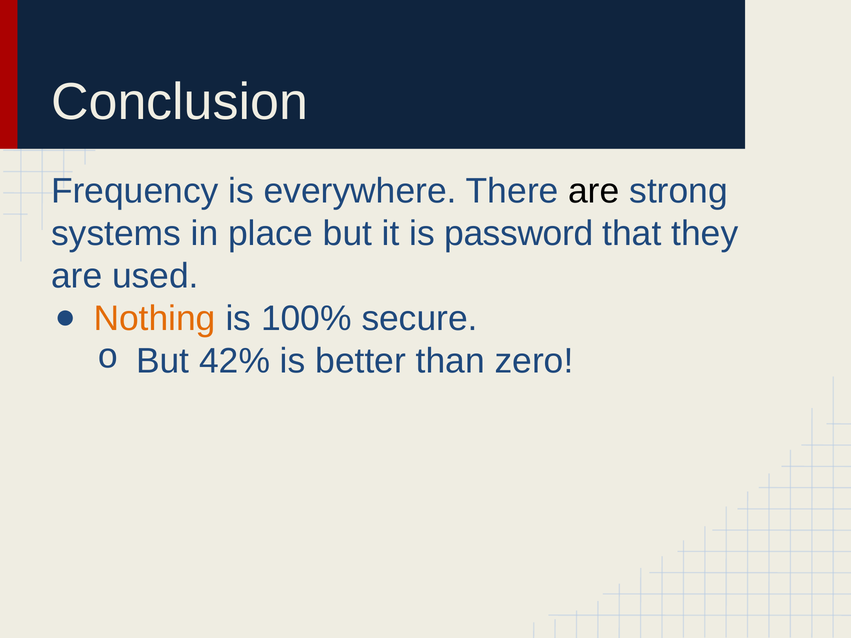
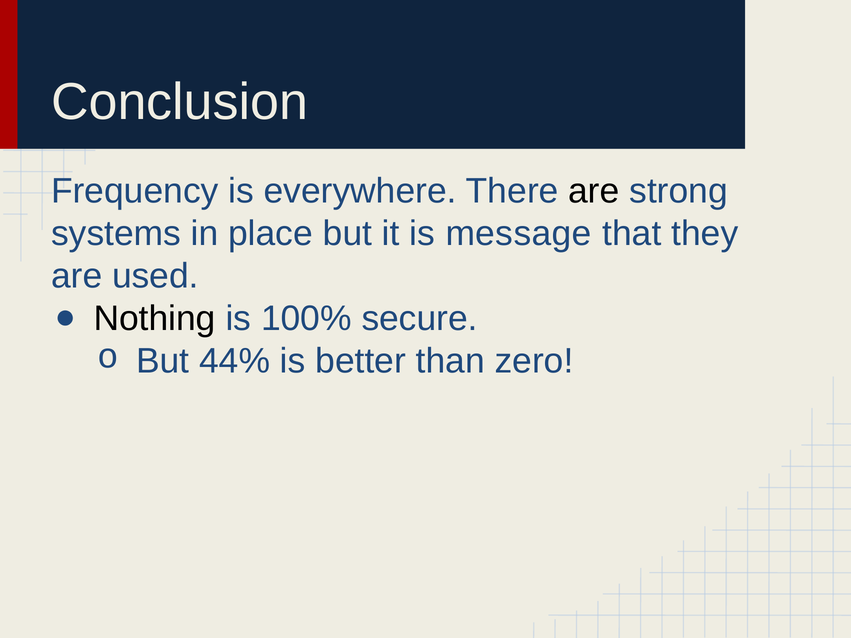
password: password -> message
Nothing colour: orange -> black
42%: 42% -> 44%
